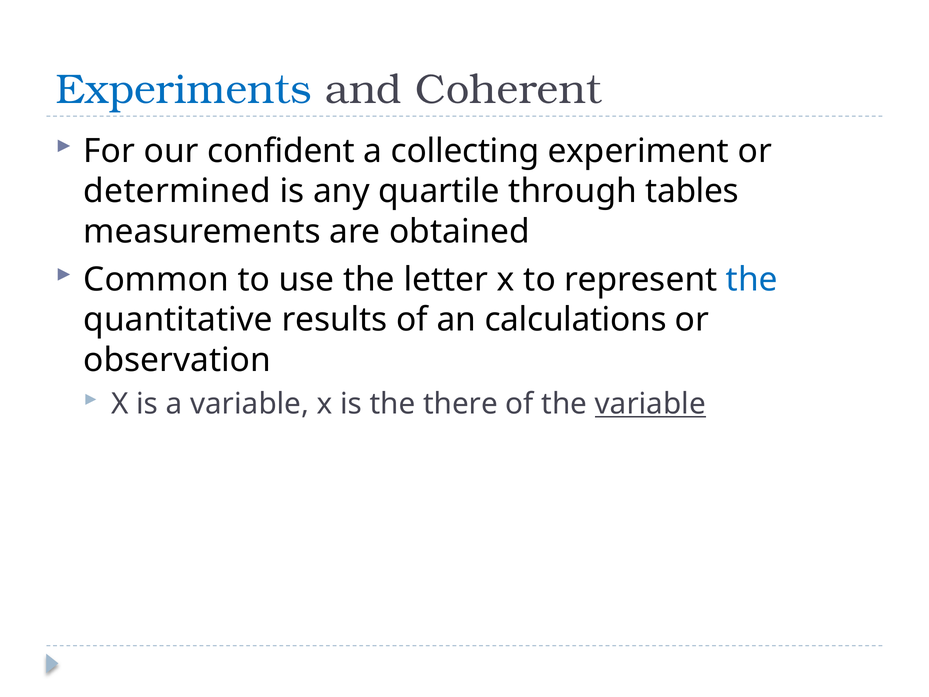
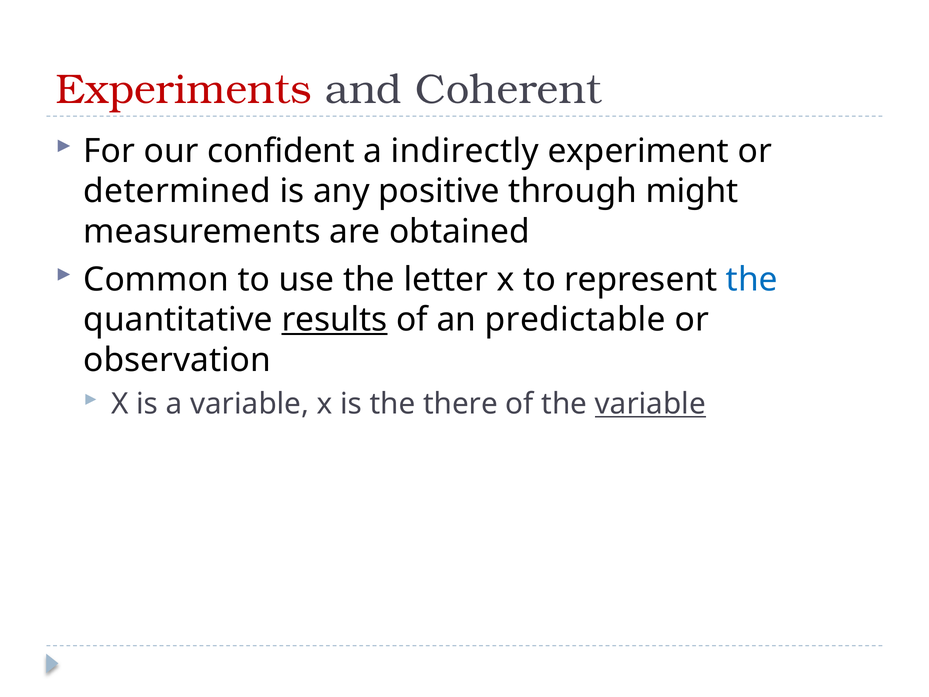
Experiments colour: blue -> red
collecting: collecting -> indirectly
quartile: quartile -> positive
tables: tables -> might
results underline: none -> present
calculations: calculations -> predictable
